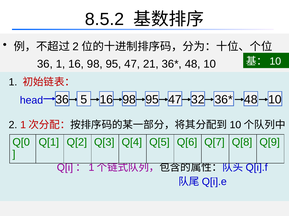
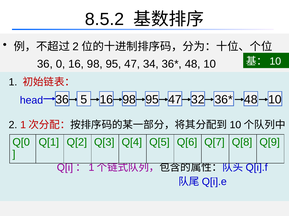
36 1: 1 -> 0
21: 21 -> 34
